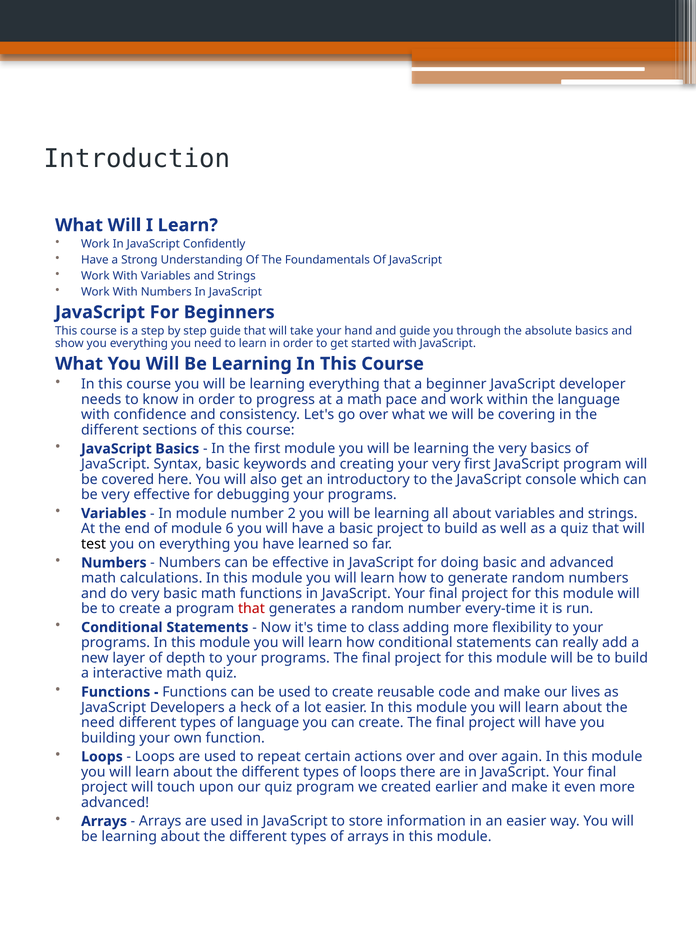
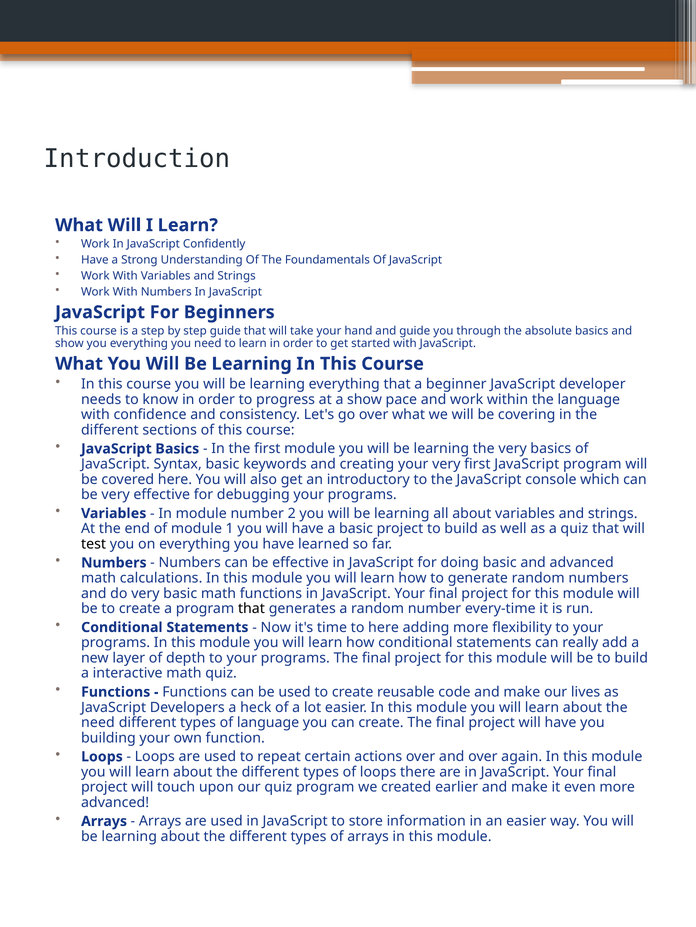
a math: math -> show
6: 6 -> 1
that at (251, 609) colour: red -> black
to class: class -> here
